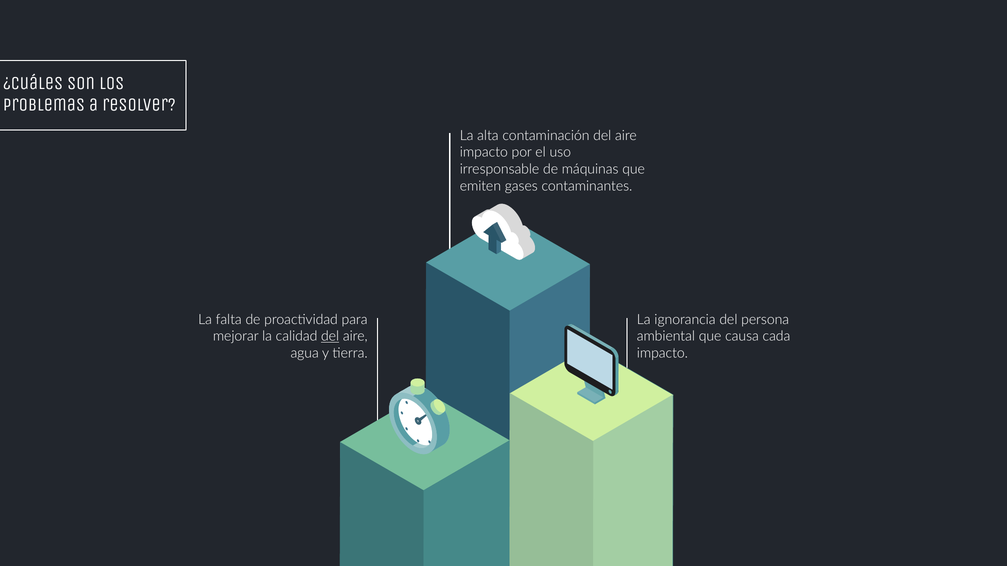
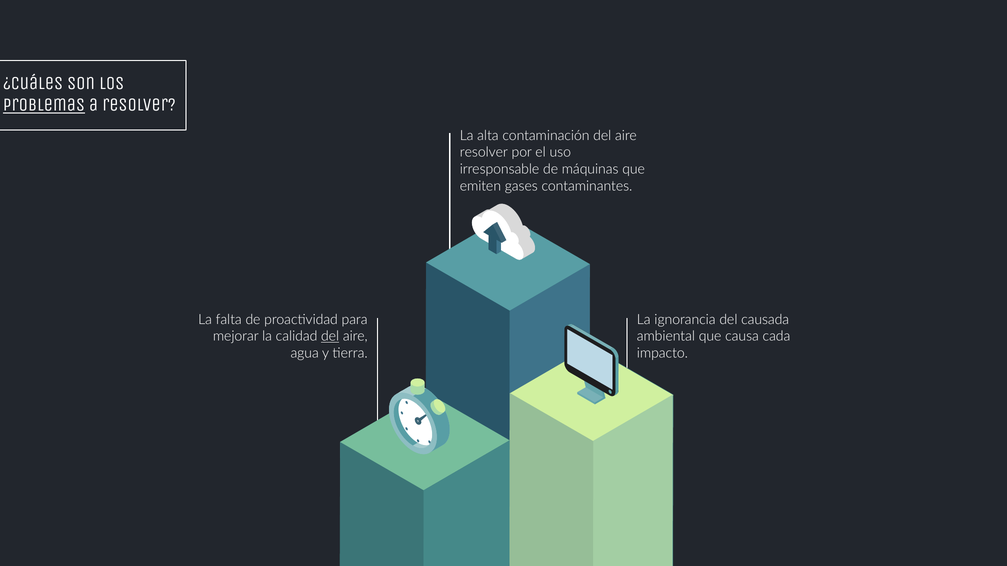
problemas underline: none -> present
impacto at (484, 152): impacto -> resolver
persona: persona -> causada
